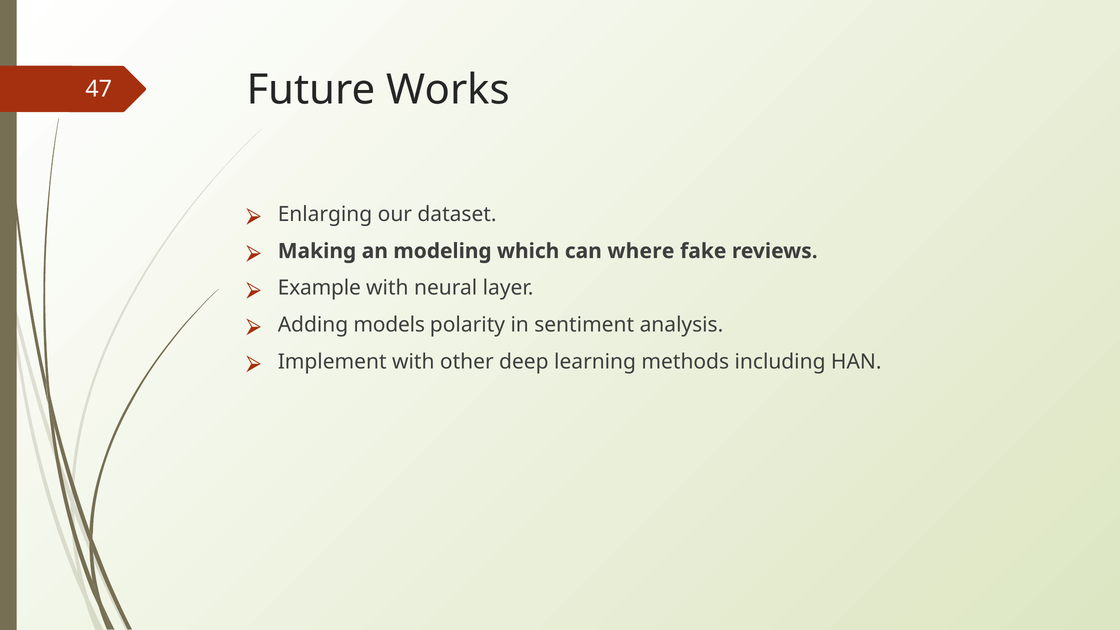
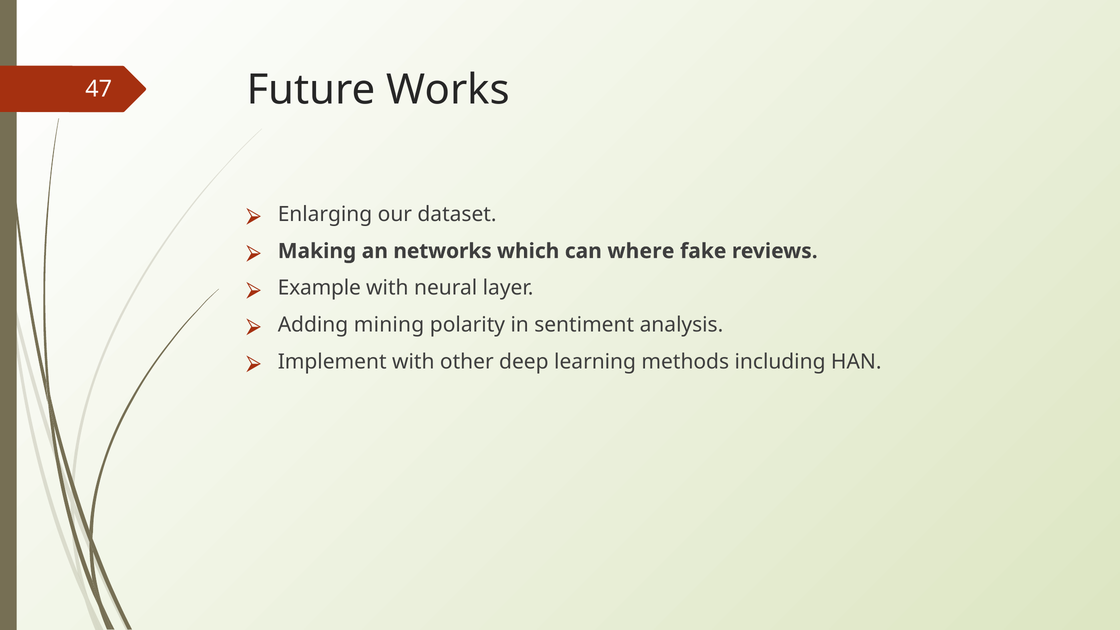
modeling: modeling -> networks
models: models -> mining
